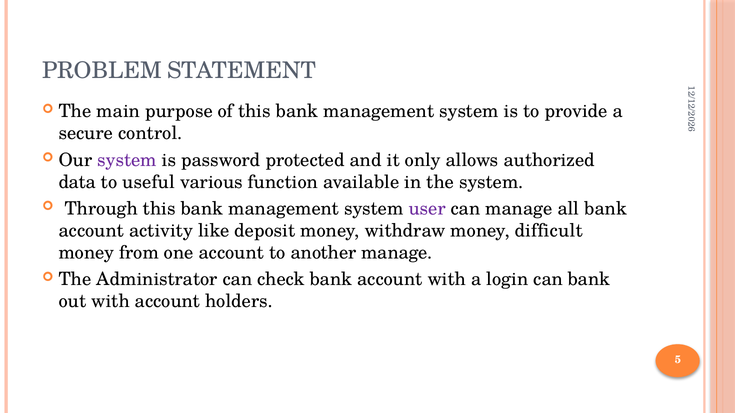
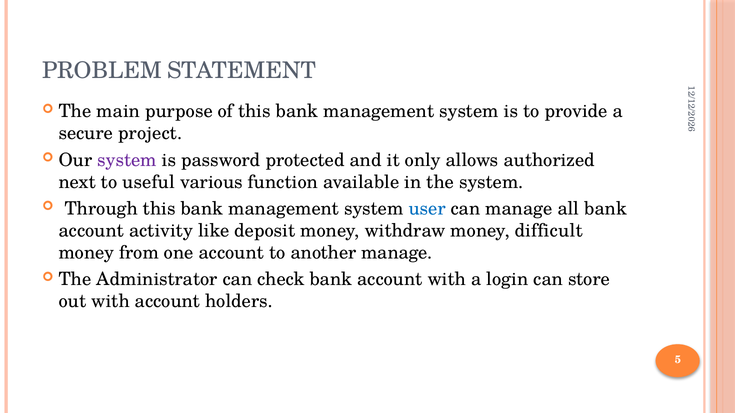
control: control -> project
data: data -> next
user colour: purple -> blue
can bank: bank -> store
